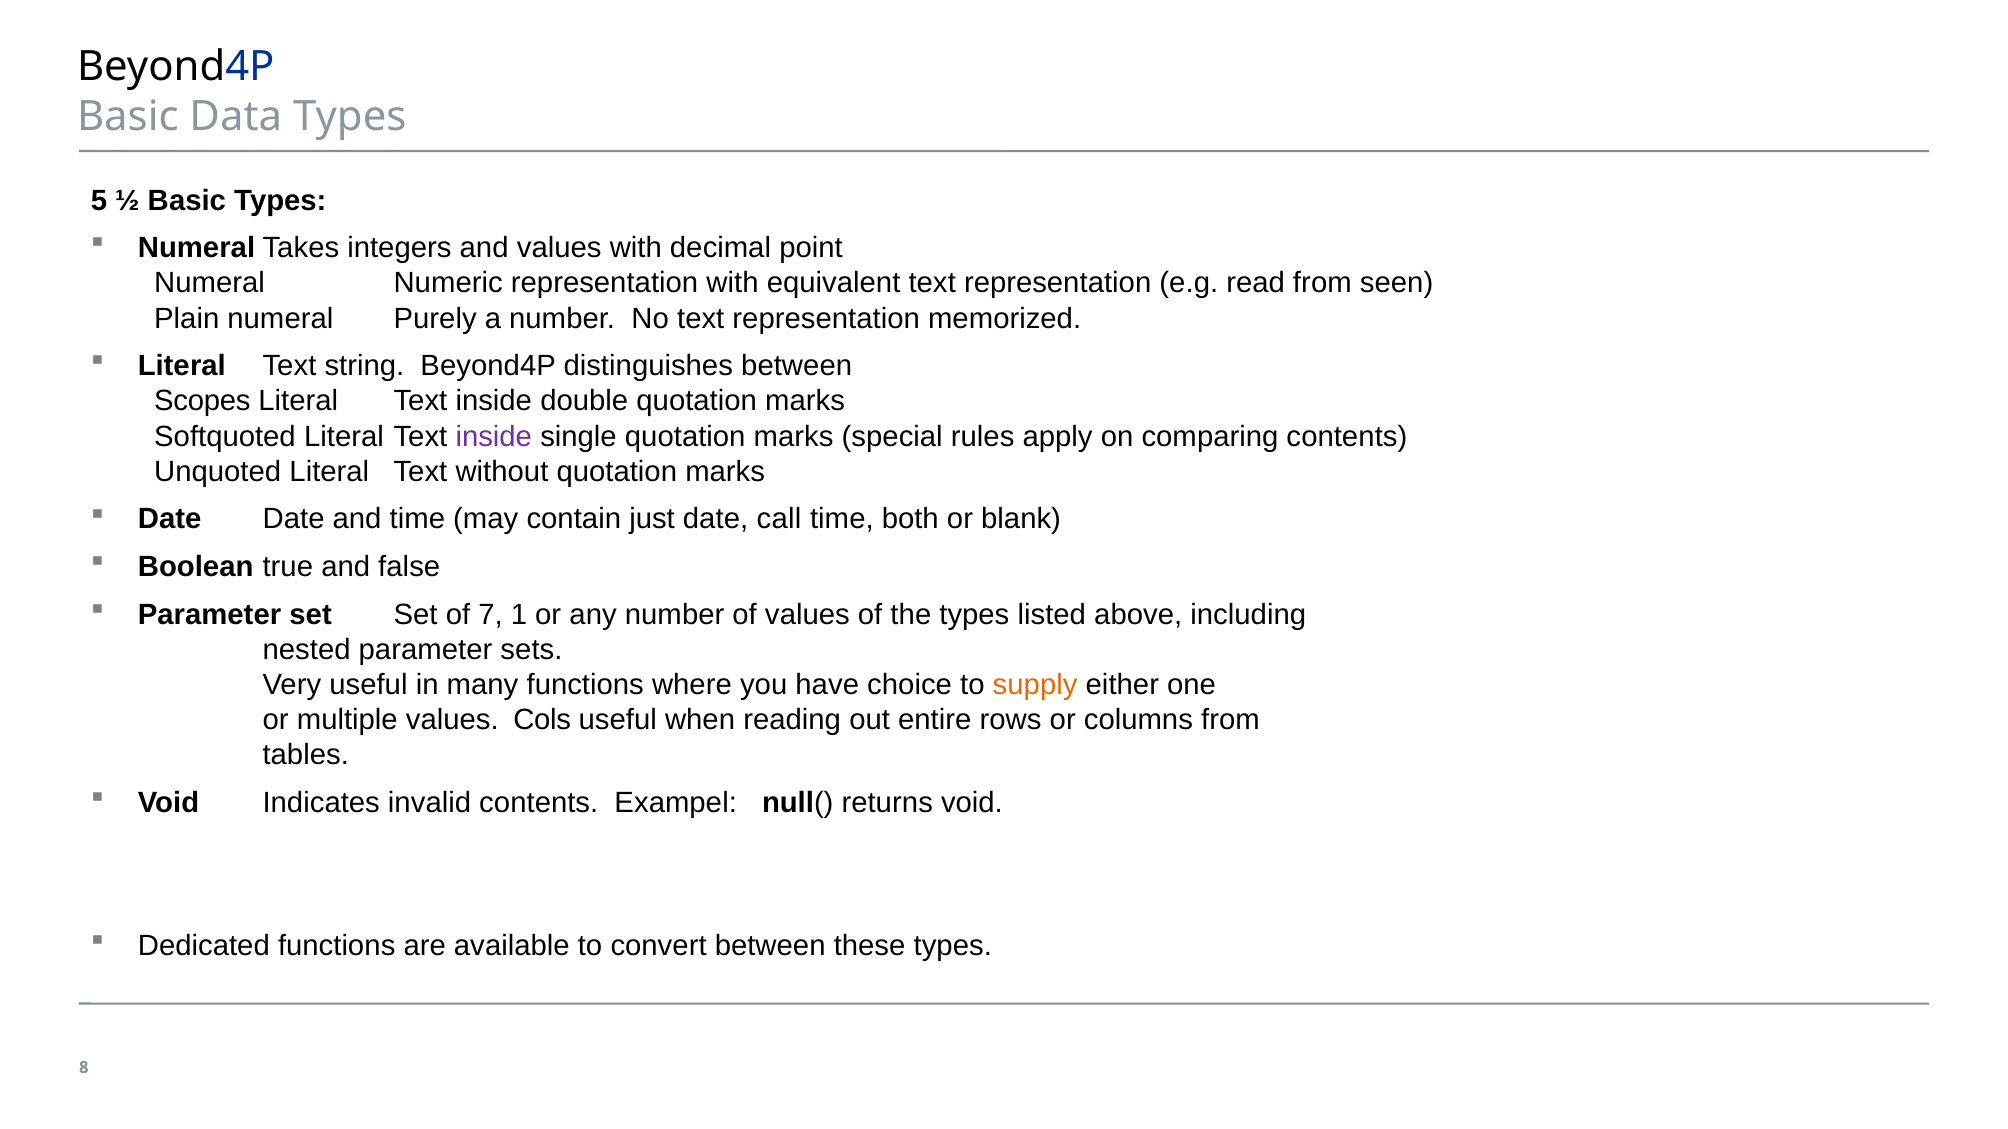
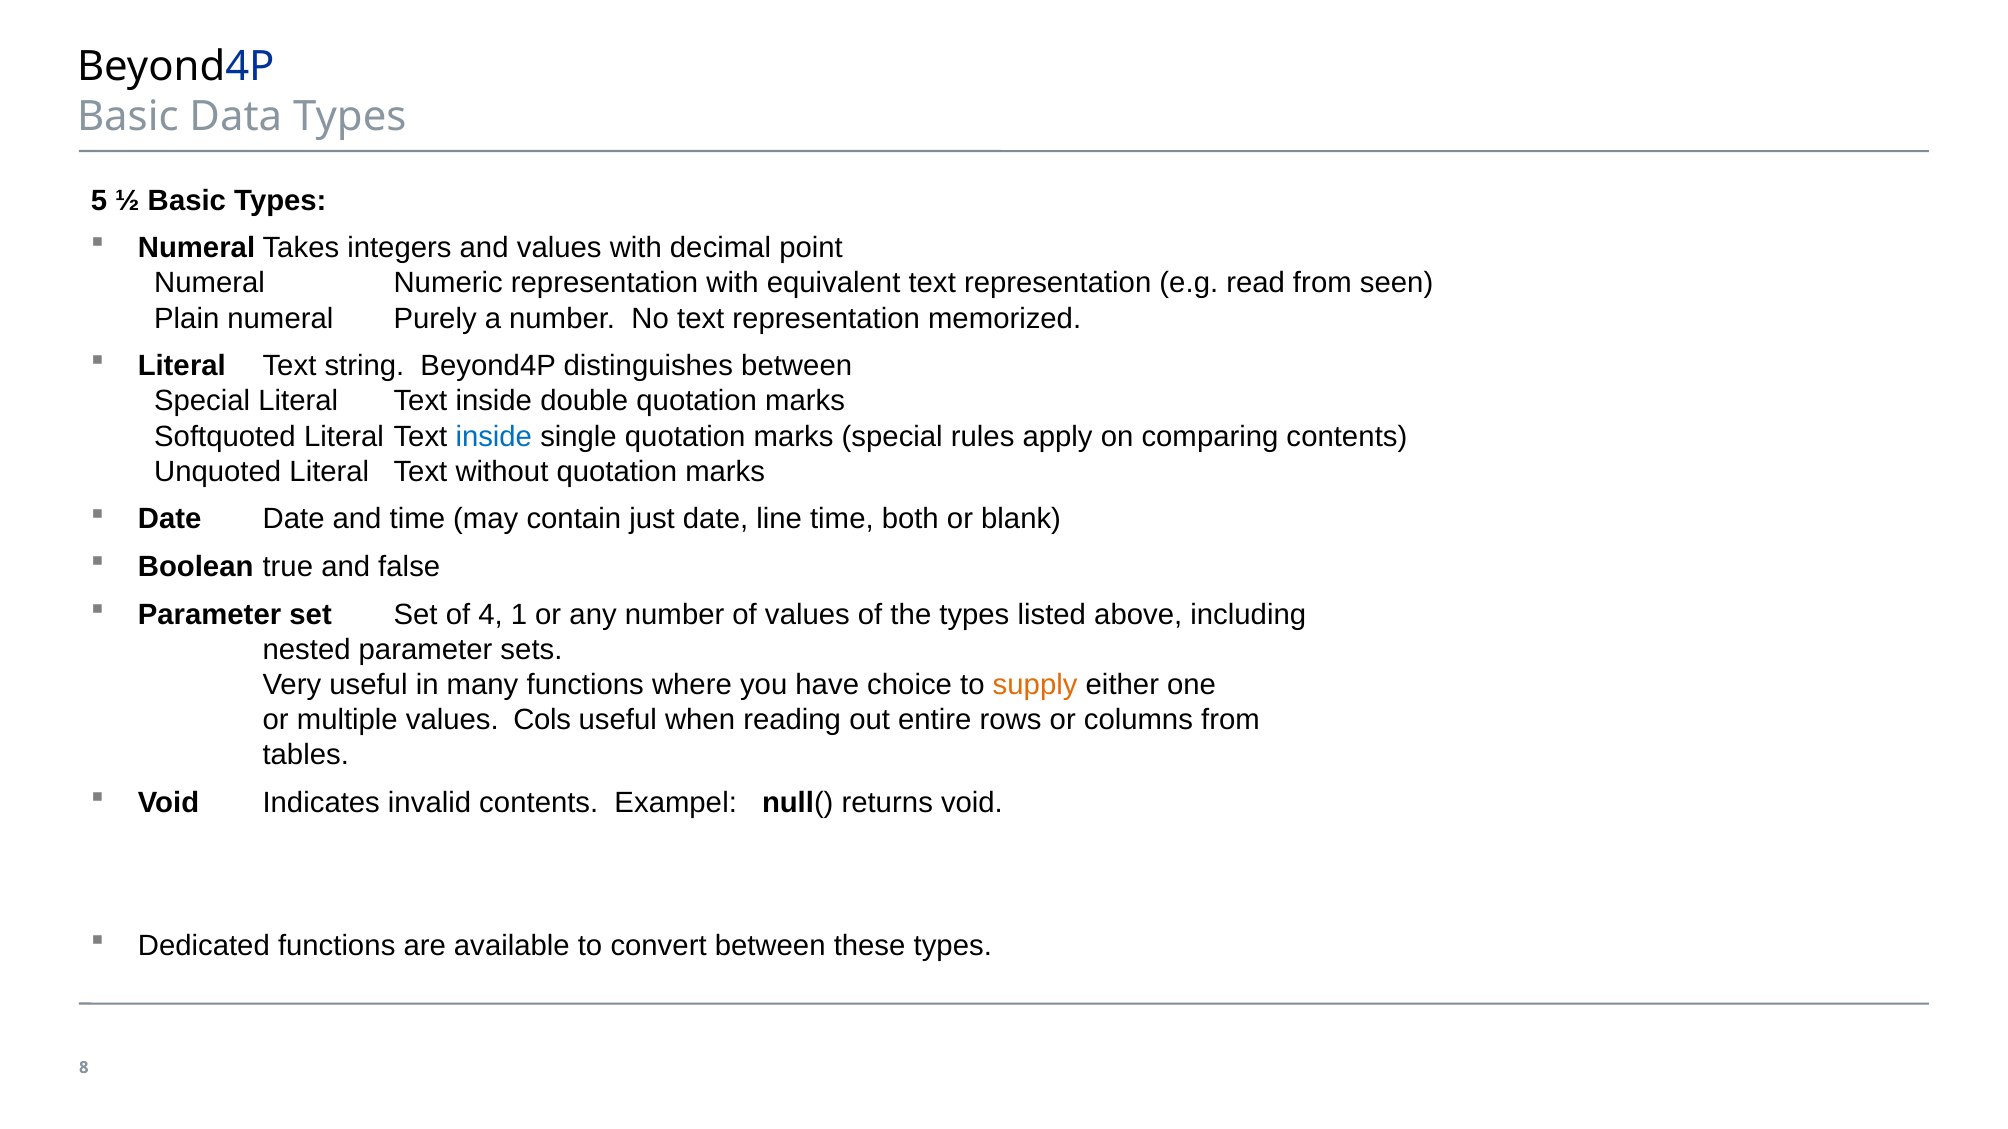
Scopes at (202, 401): Scopes -> Special
inside at (494, 437) colour: purple -> blue
call: call -> line
7: 7 -> 4
